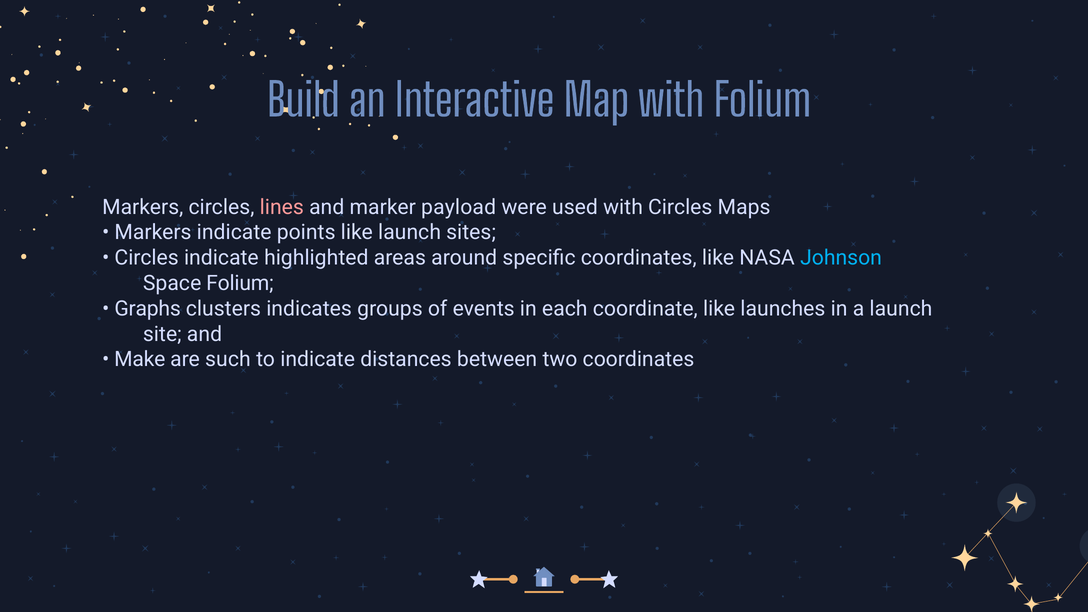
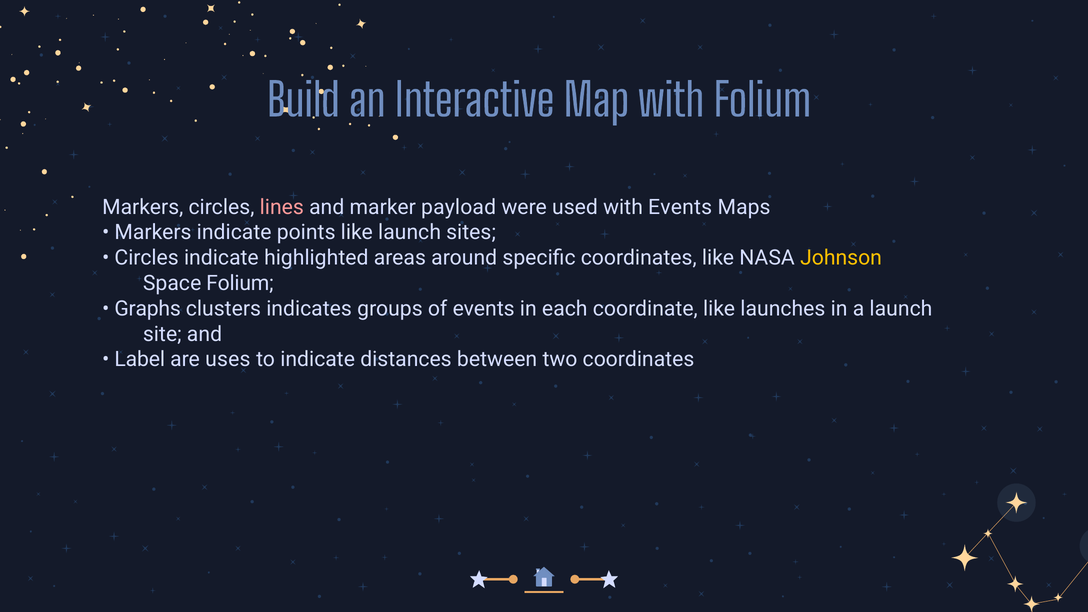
with Circles: Circles -> Events
Johnson colour: light blue -> yellow
Make: Make -> Label
such: such -> uses
